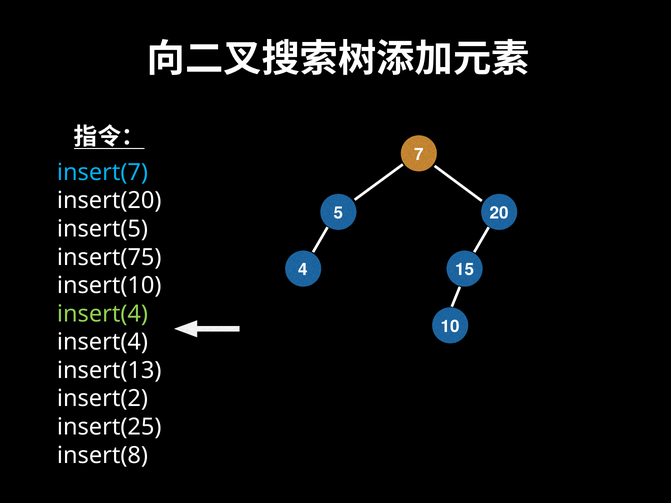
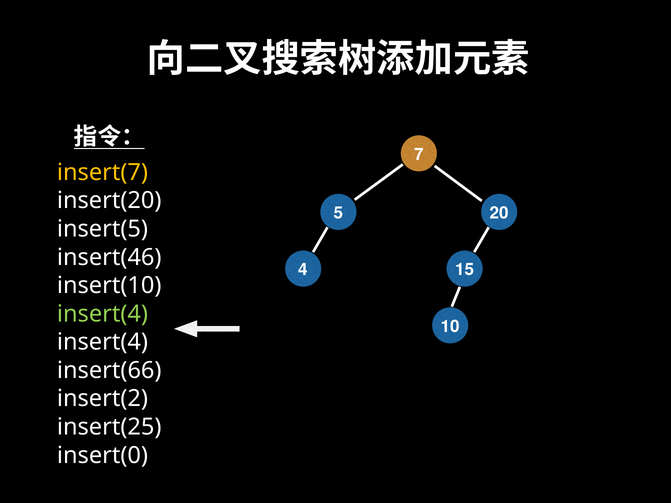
insert(7 colour: light blue -> yellow
insert(75: insert(75 -> insert(46
insert(13: insert(13 -> insert(66
insert(8: insert(8 -> insert(0
